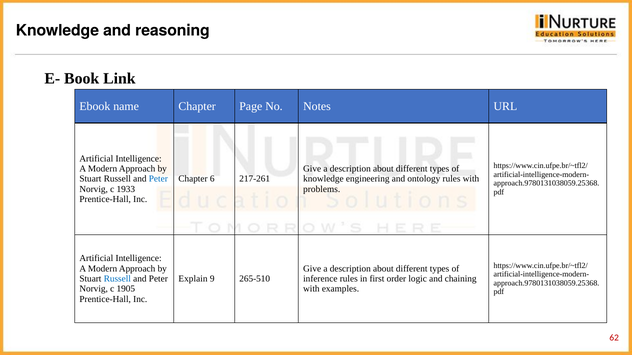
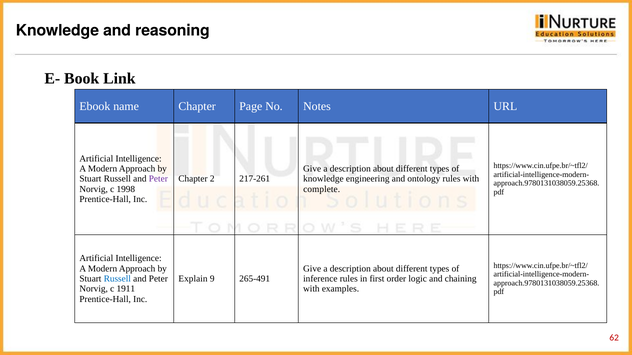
Peter at (158, 179) colour: blue -> purple
6: 6 -> 2
1933: 1933 -> 1998
problems: problems -> complete
265-510: 265-510 -> 265-491
1905: 1905 -> 1911
